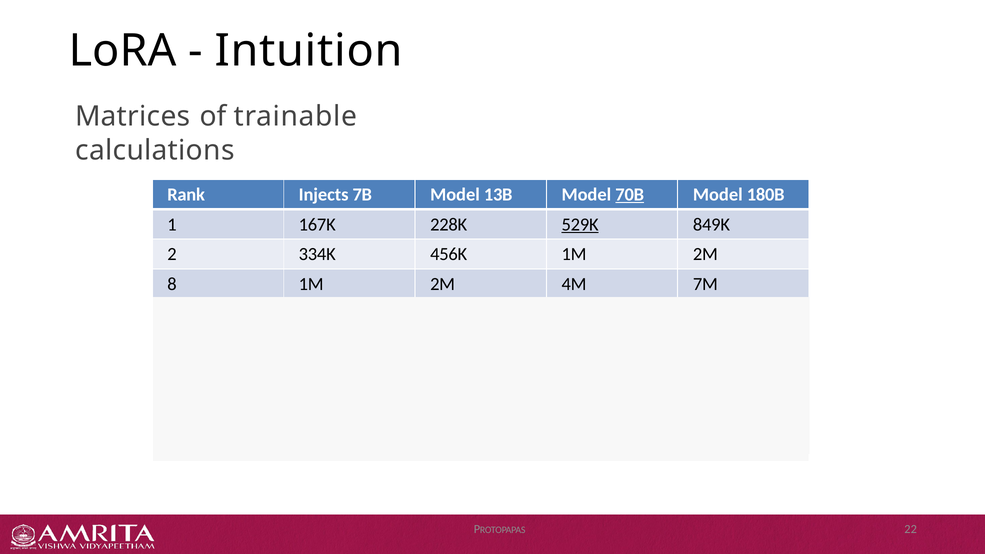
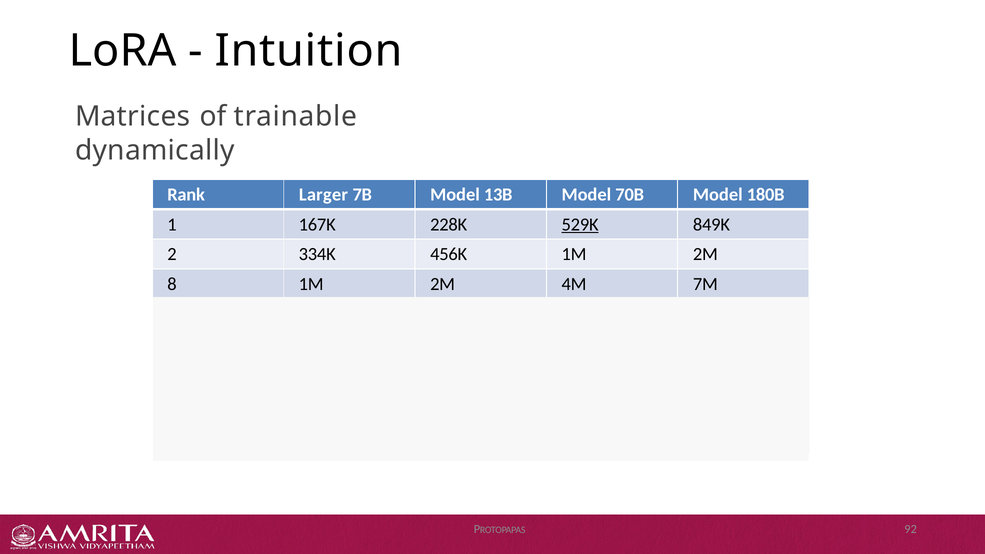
calculations: calculations -> dynamically
Injects: Injects -> Larger
70B at (630, 195) underline: present -> none
22: 22 -> 92
